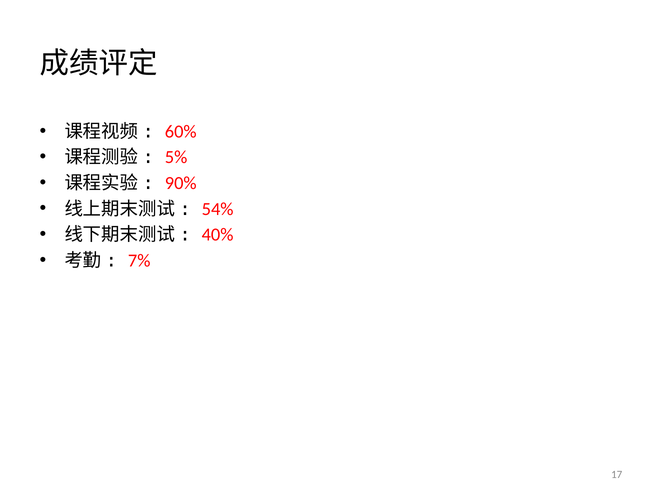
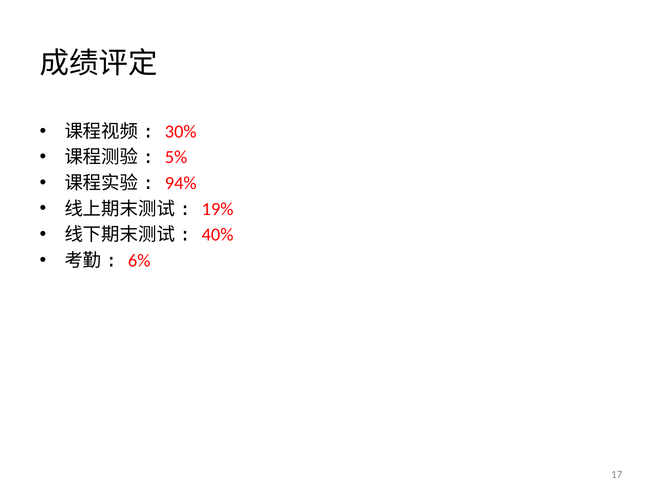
60%: 60% -> 30%
90%: 90% -> 94%
54%: 54% -> 19%
7%: 7% -> 6%
